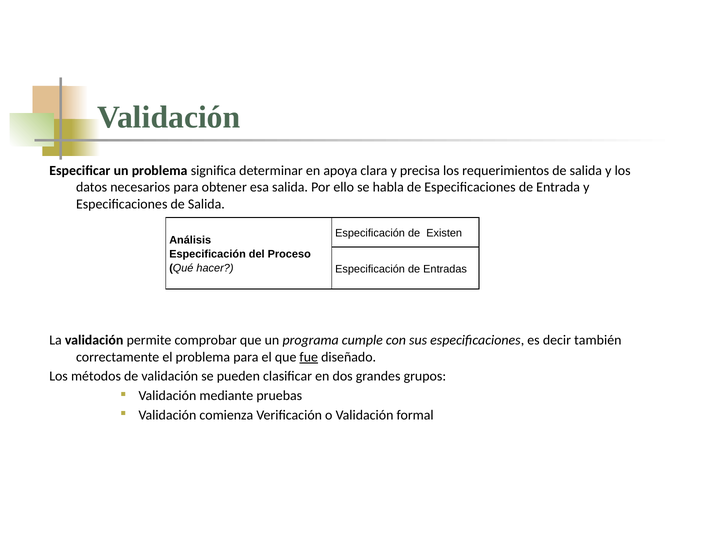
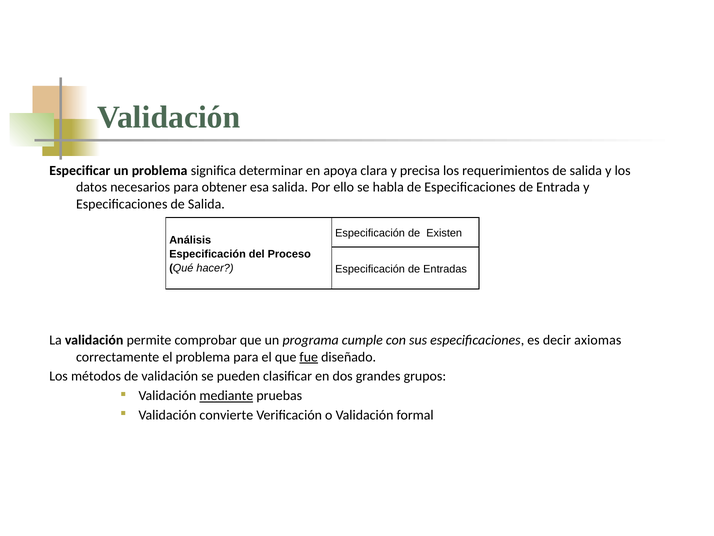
también: también -> axiomas
mediante underline: none -> present
comienza: comienza -> convierte
